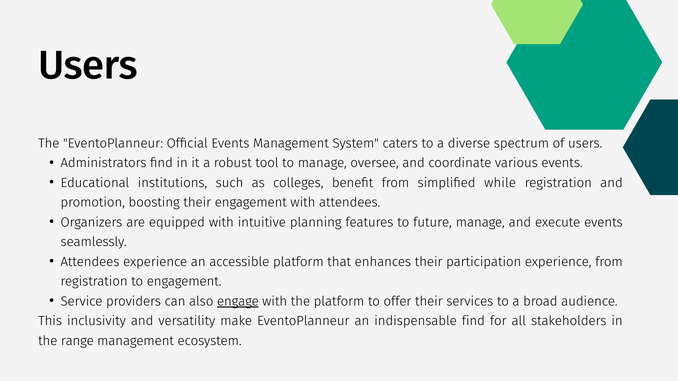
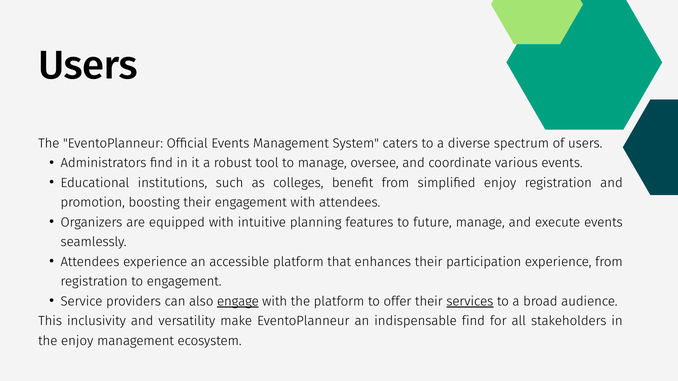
simplified while: while -> enjoy
services underline: none -> present
the range: range -> enjoy
